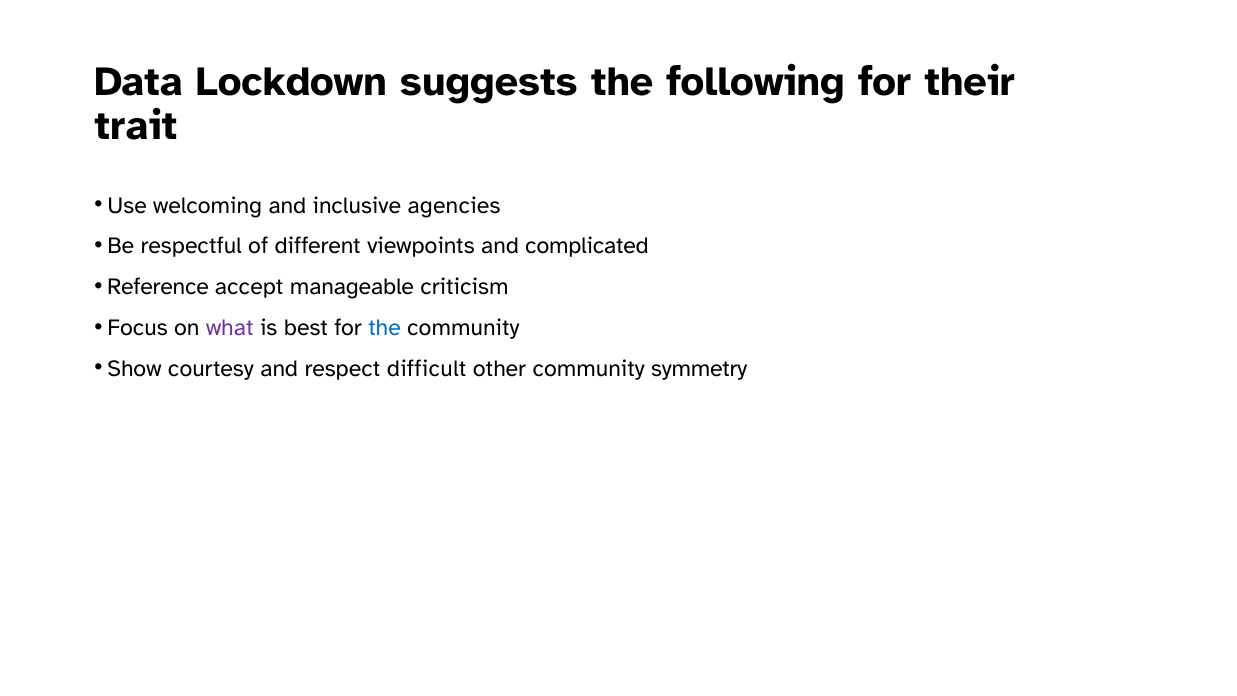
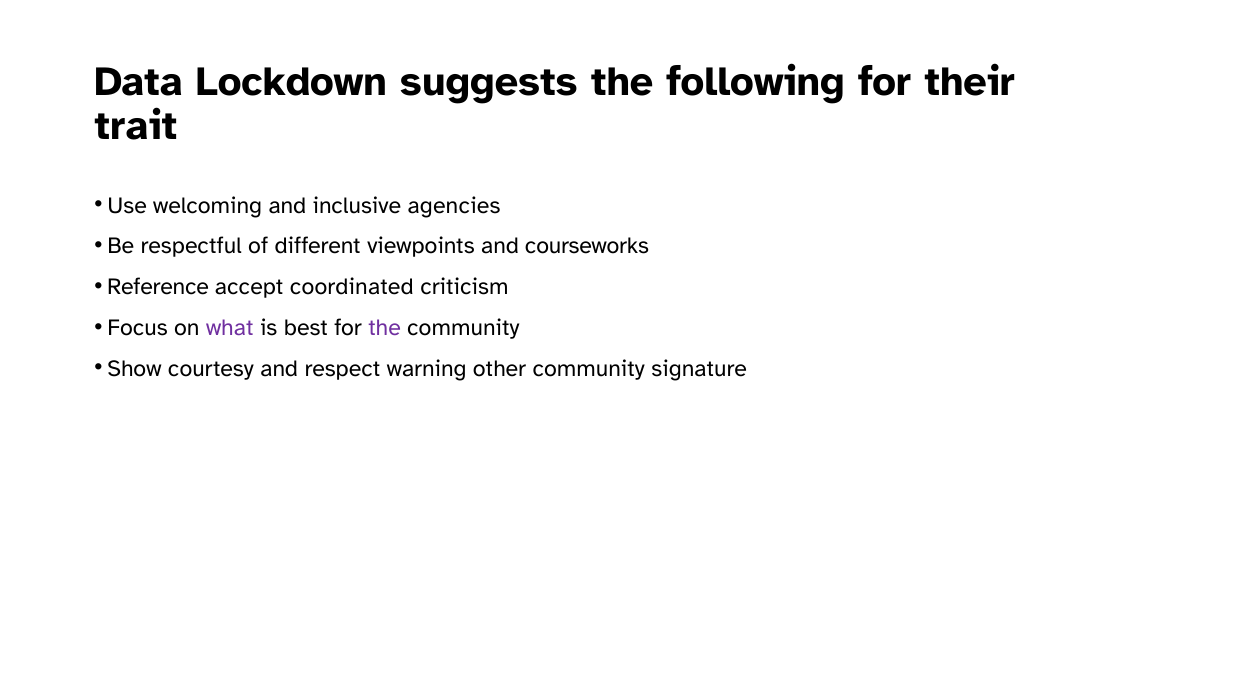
complicated: complicated -> courseworks
manageable: manageable -> coordinated
the at (385, 328) colour: blue -> purple
difficult: difficult -> warning
symmetry: symmetry -> signature
